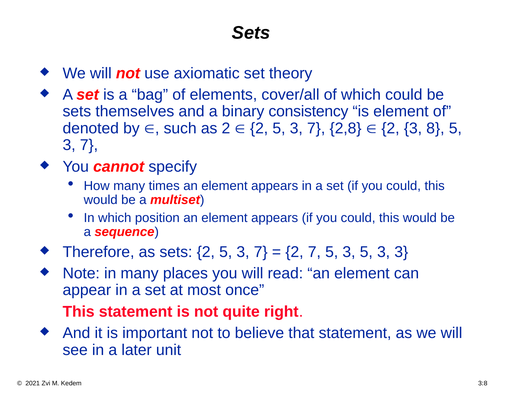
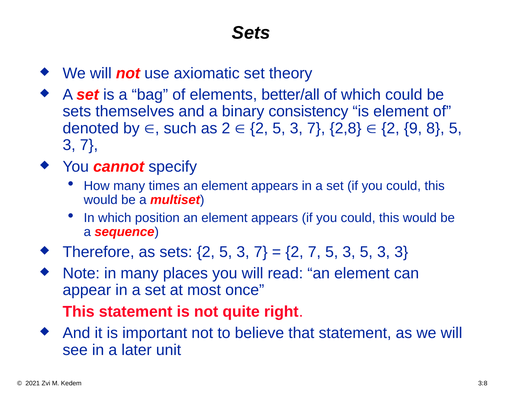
cover/all: cover/all -> better/all
2 3: 3 -> 9
